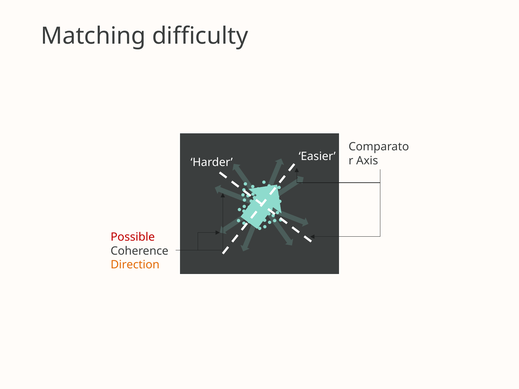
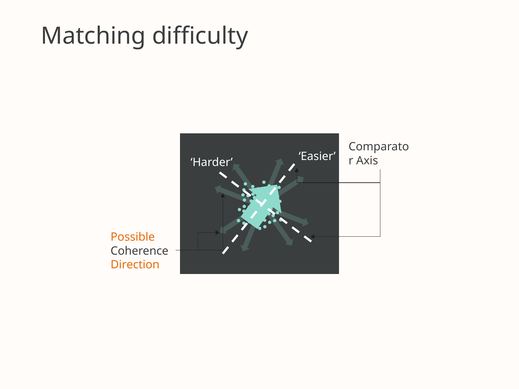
Possible colour: red -> orange
